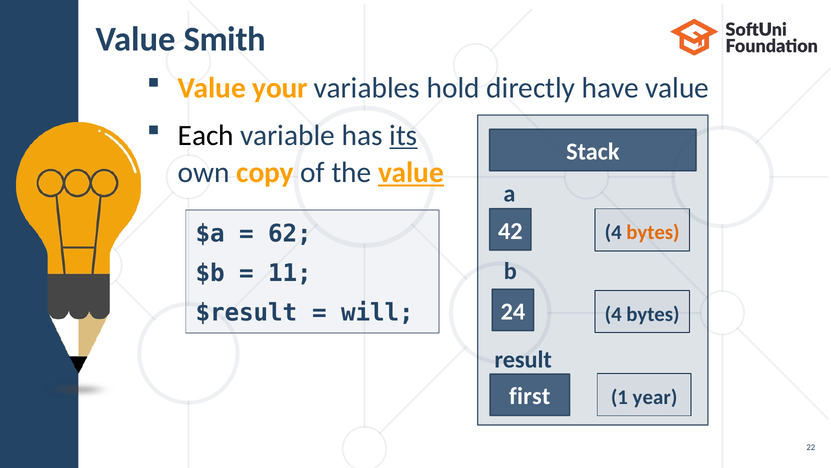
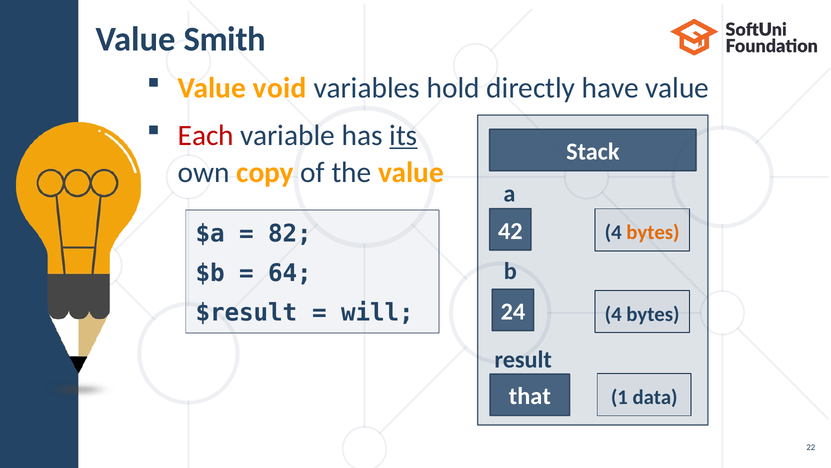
your: your -> void
Each colour: black -> red
value at (411, 173) underline: present -> none
62: 62 -> 82
11: 11 -> 64
first: first -> that
year: year -> data
